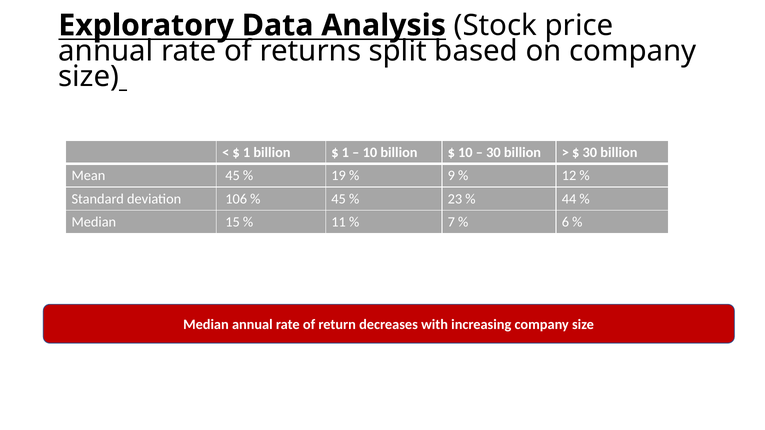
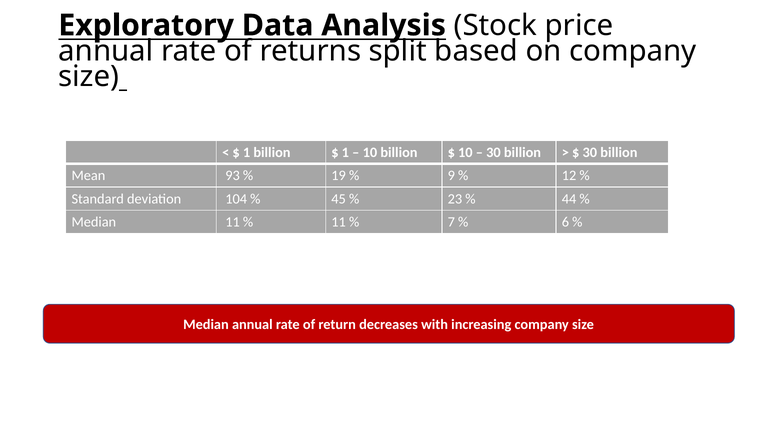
Mean 45: 45 -> 93
106: 106 -> 104
Median 15: 15 -> 11
